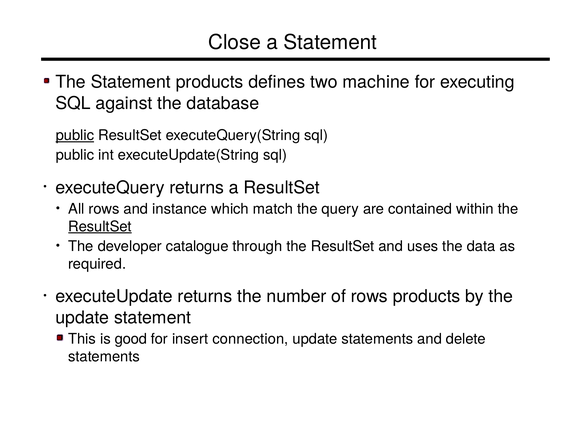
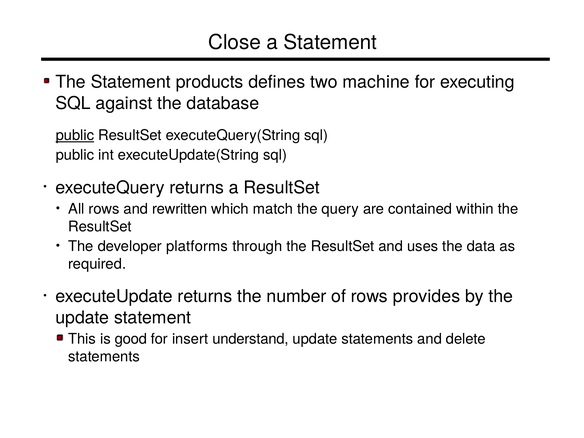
instance: instance -> rewritten
ResultSet at (100, 227) underline: present -> none
catalogue: catalogue -> platforms
rows products: products -> provides
connection: connection -> understand
